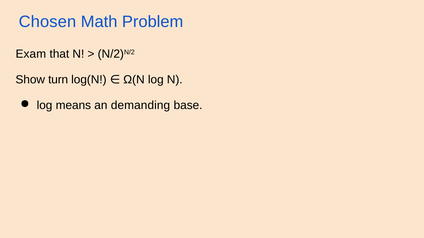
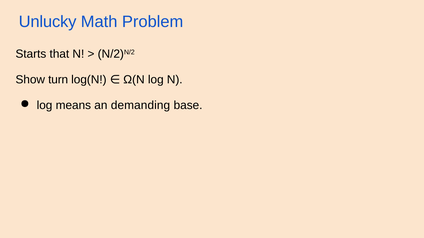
Chosen: Chosen -> Unlucky
Exam: Exam -> Starts
